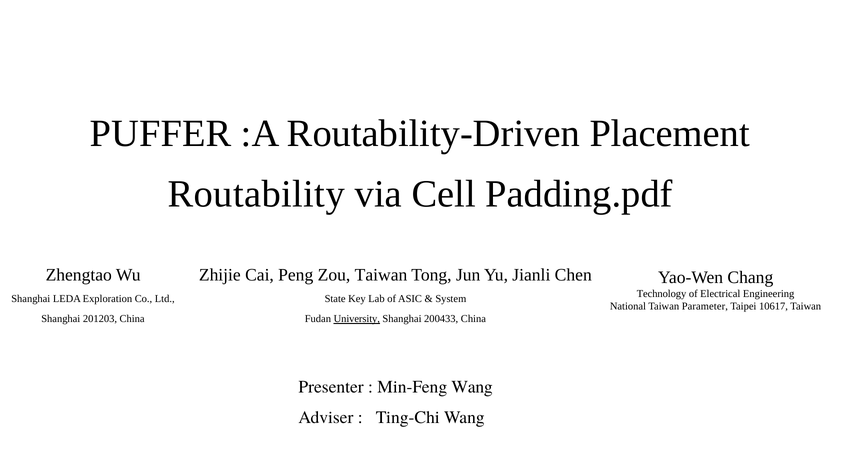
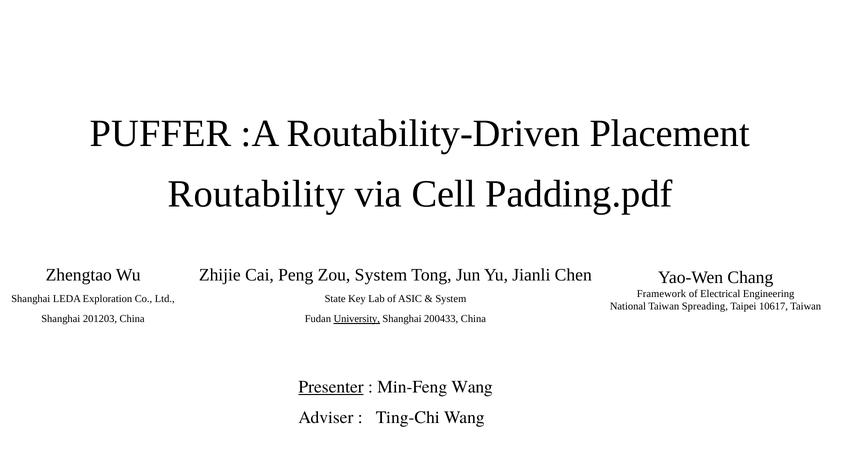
Zou Taiwan: Taiwan -> System
Technology: Technology -> Framework
Parameter: Parameter -> Spreading
Presenter underline: none -> present
